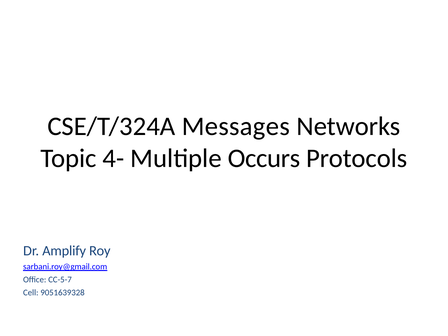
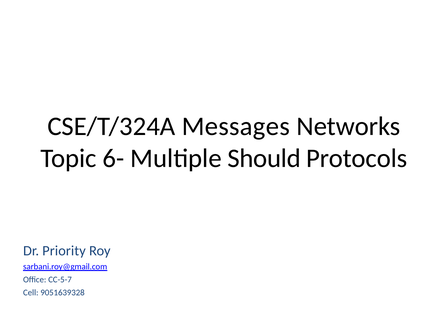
4-: 4- -> 6-
Occurs: Occurs -> Should
Amplify: Amplify -> Priority
